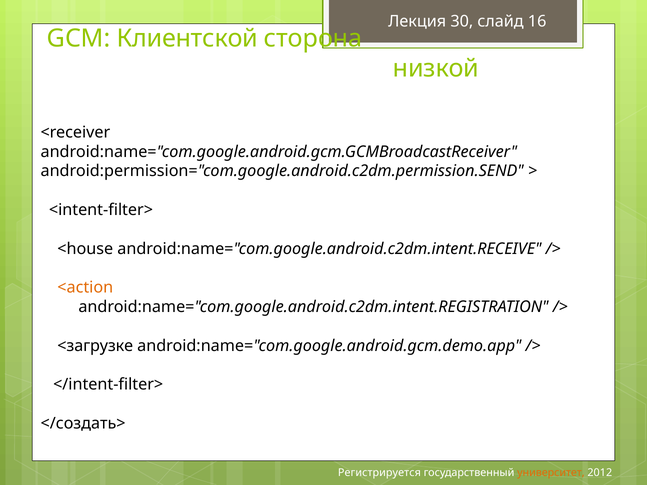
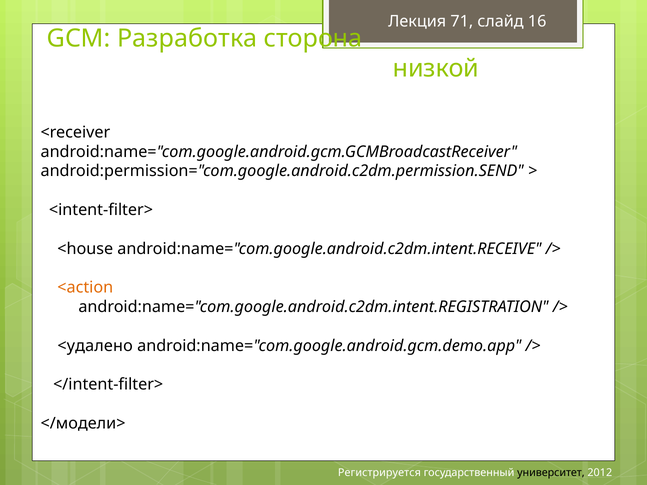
30: 30 -> 71
Клиентской: Клиентской -> Разработка
<загрузке: <загрузке -> <удалено
</создать>: </создать> -> </модели>
университет colour: orange -> black
